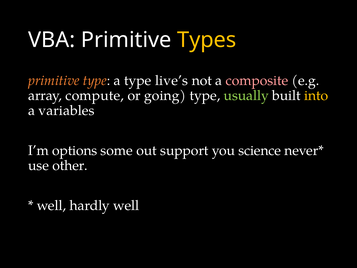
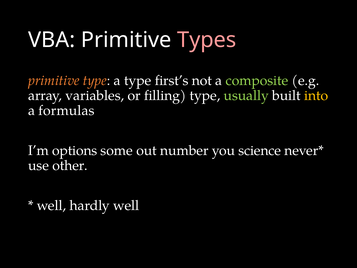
Types colour: yellow -> pink
live’s: live’s -> first’s
composite colour: pink -> light green
compute: compute -> variables
going: going -> filling
variables: variables -> formulas
support: support -> number
